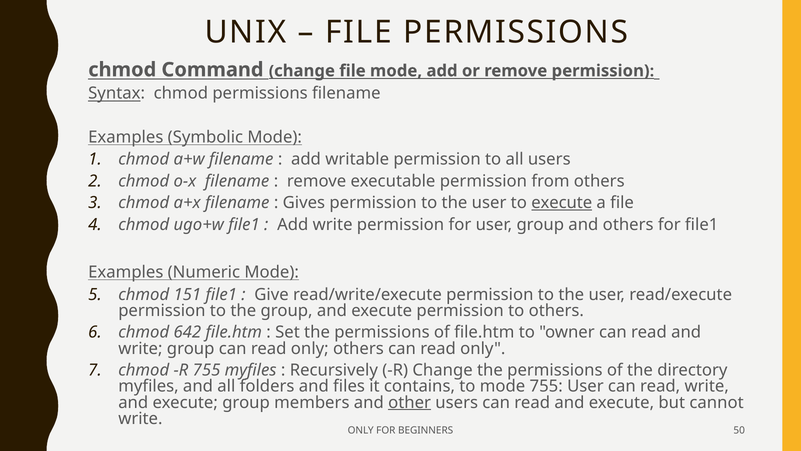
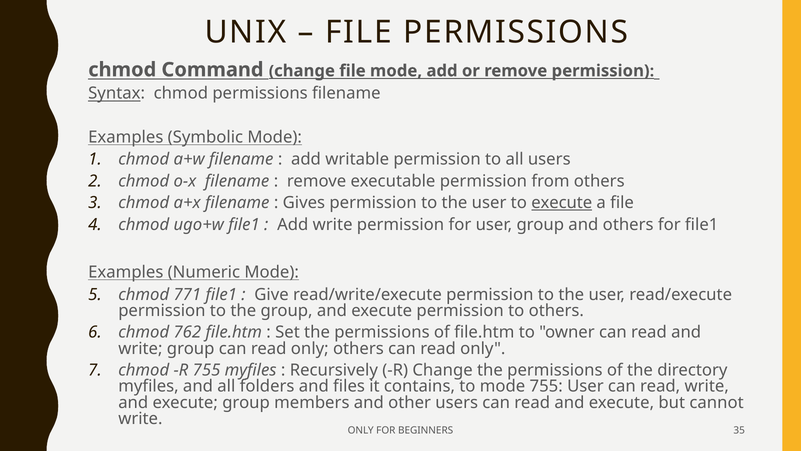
151: 151 -> 771
642: 642 -> 762
other underline: present -> none
50: 50 -> 35
